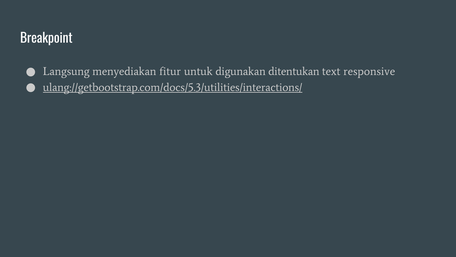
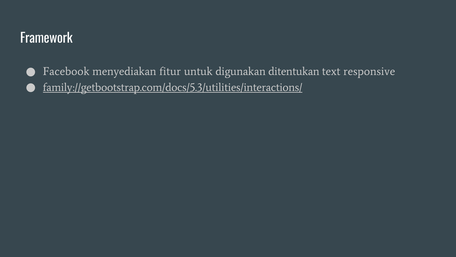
Breakpoint: Breakpoint -> Framework
Langsung: Langsung -> Facebook
ulang://getbootstrap.com/docs/5.3/utilities/interactions/: ulang://getbootstrap.com/docs/5.3/utilities/interactions/ -> family://getbootstrap.com/docs/5.3/utilities/interactions/
